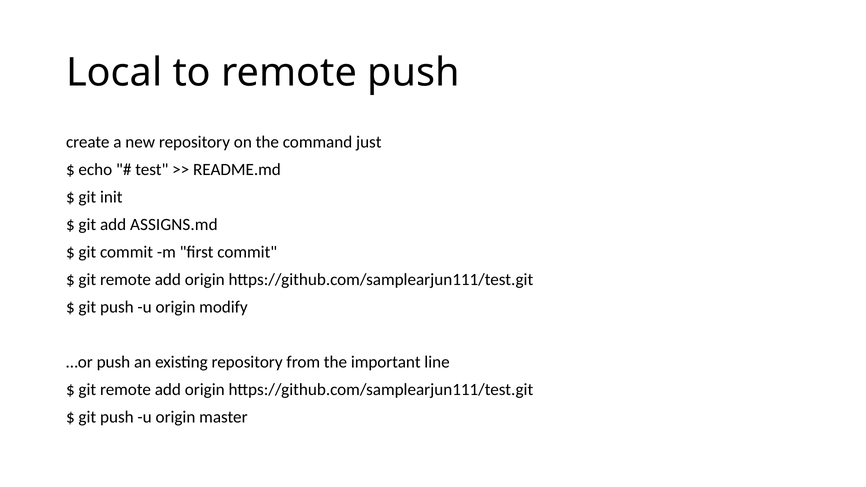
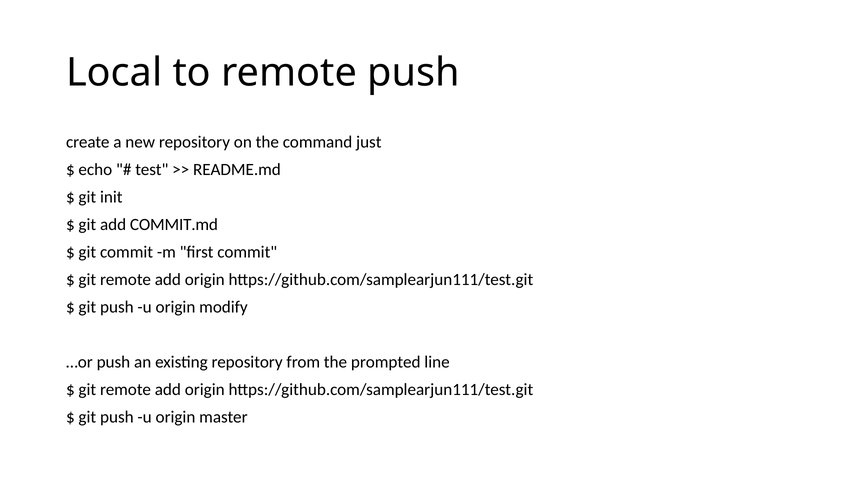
ASSIGNS.md: ASSIGNS.md -> COMMIT.md
important: important -> prompted
